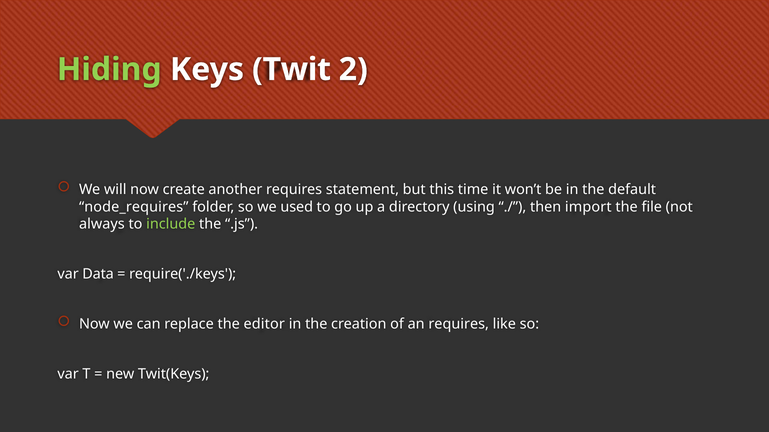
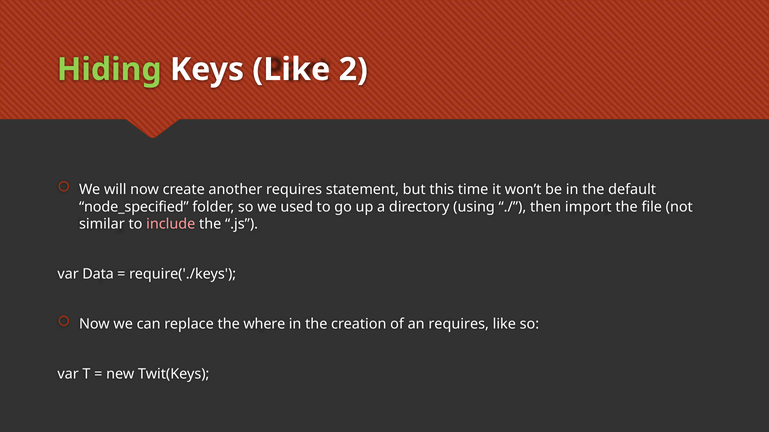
Keys Twit: Twit -> Like
node_requires: node_requires -> node_specified
always: always -> similar
include colour: light green -> pink
editor: editor -> where
